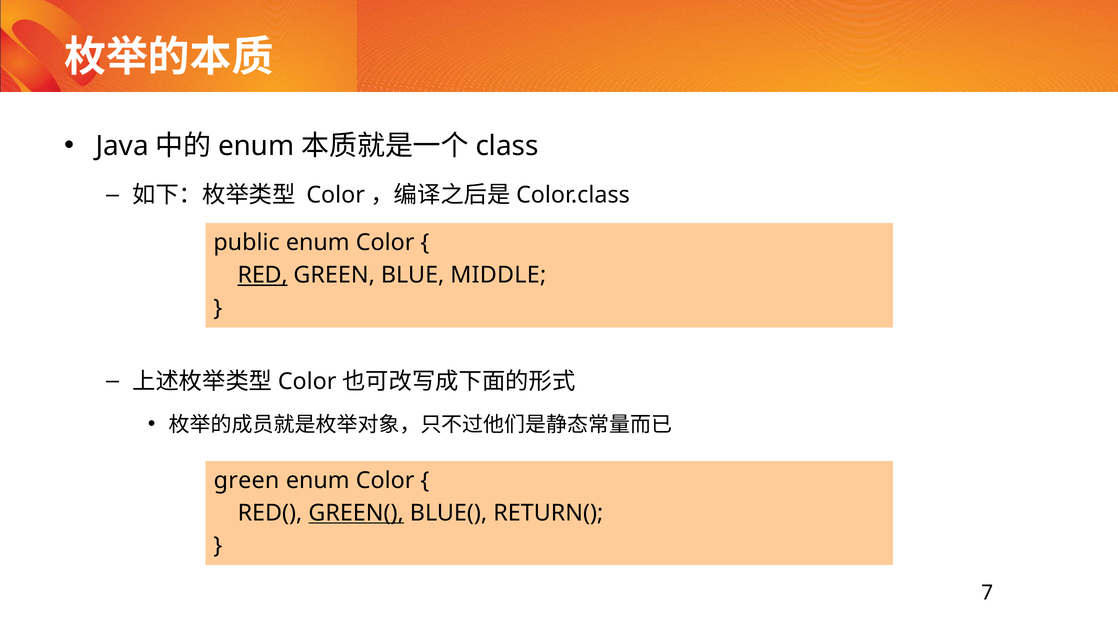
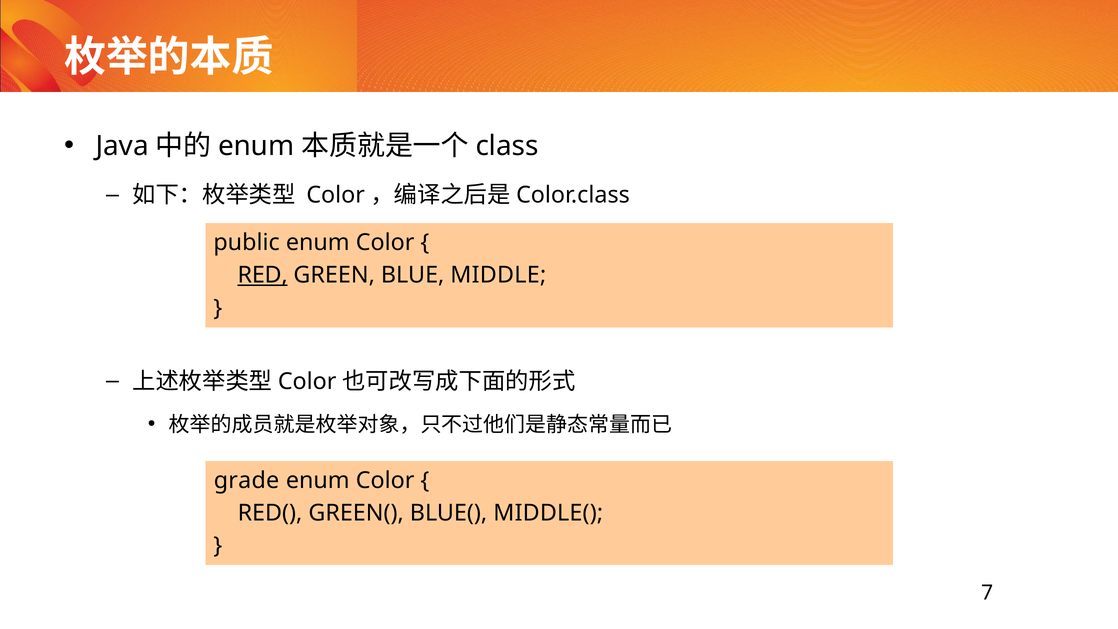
green at (246, 480): green -> grade
GREEN( underline: present -> none
RETURN(: RETURN( -> MIDDLE(
